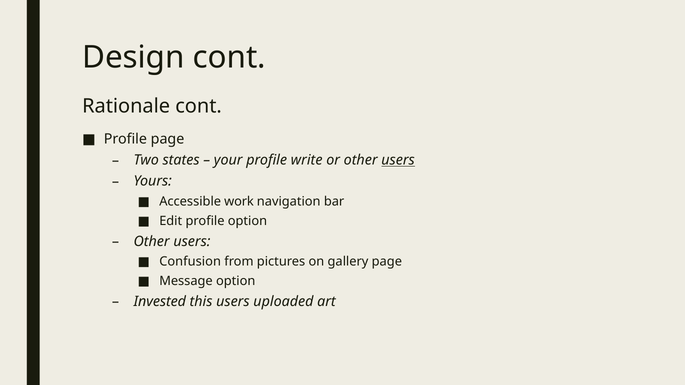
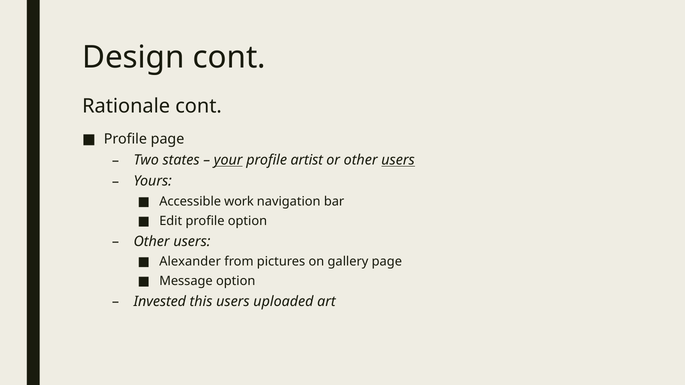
your underline: none -> present
write: write -> artist
Confusion: Confusion -> Alexander
